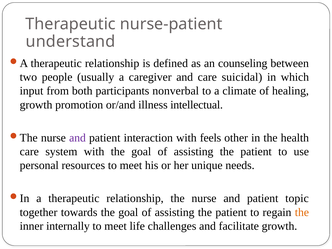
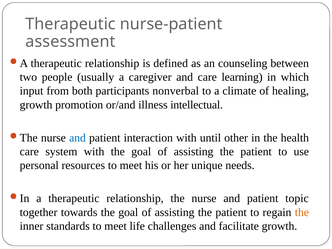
understand: understand -> assessment
suicidal: suicidal -> learning
and at (77, 138) colour: purple -> blue
feels: feels -> until
internally: internally -> standards
